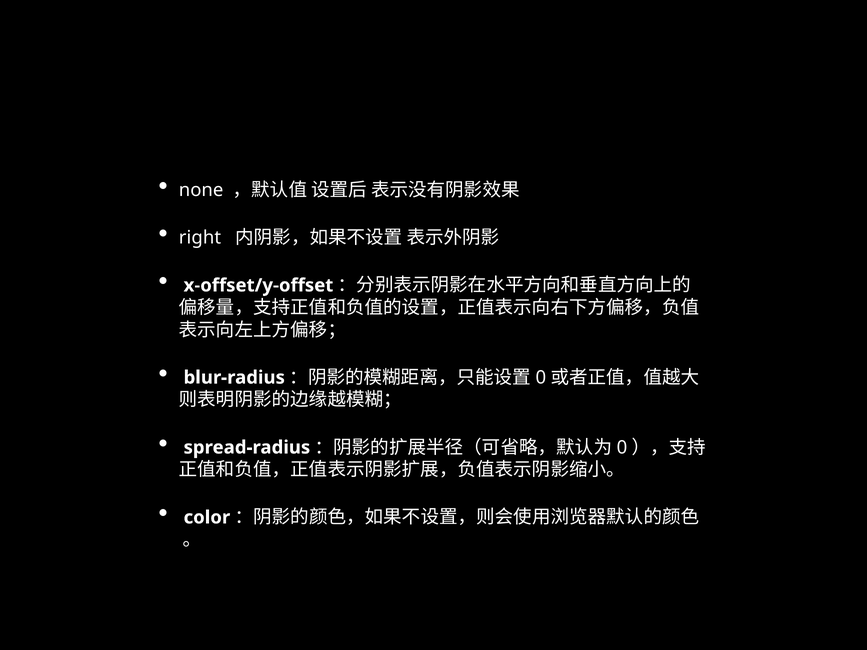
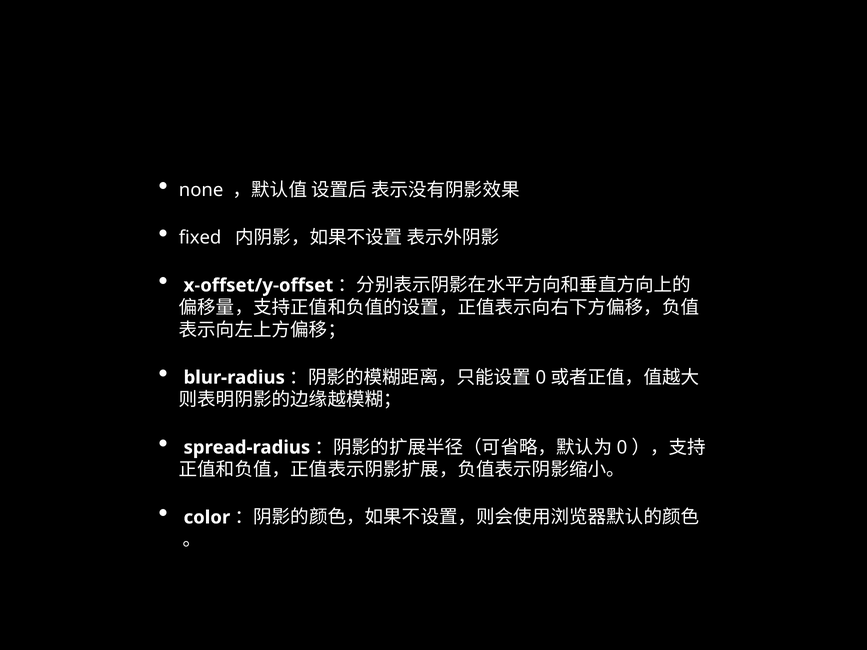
right: right -> fixed
